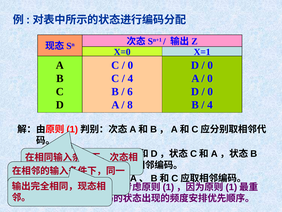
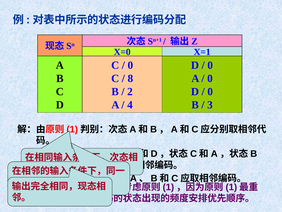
4 at (130, 78): 4 -> 8
6: 6 -> 2
8: 8 -> 4
4 at (210, 105): 4 -> 3
